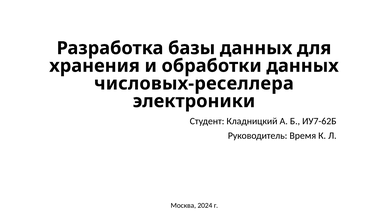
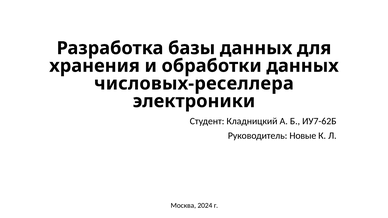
Время: Время -> Новые
